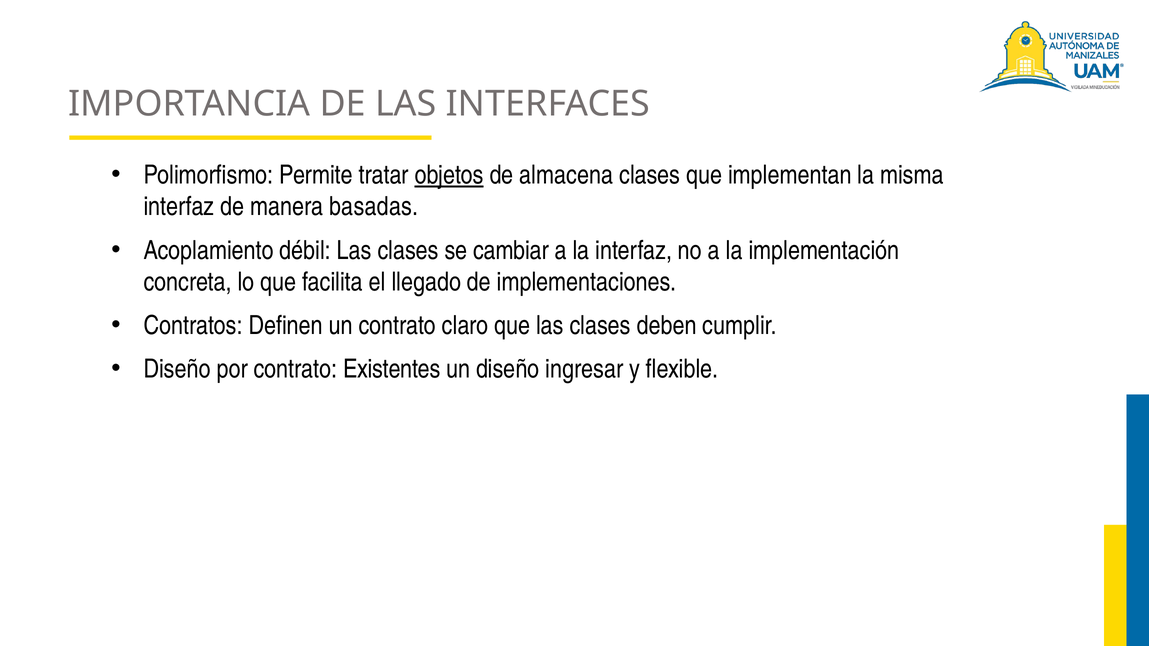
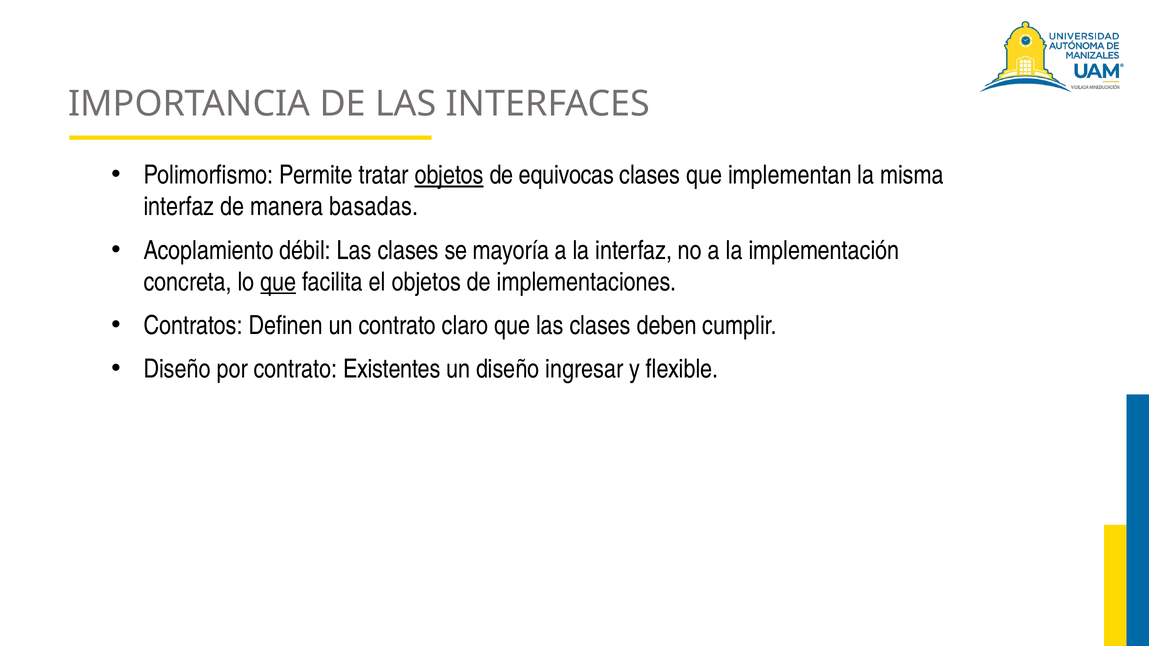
almacena: almacena -> equivocas
cambiar: cambiar -> mayoría
que at (278, 282) underline: none -> present
el llegado: llegado -> objetos
